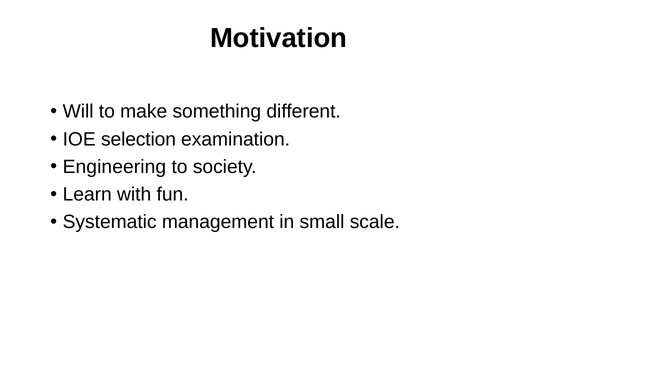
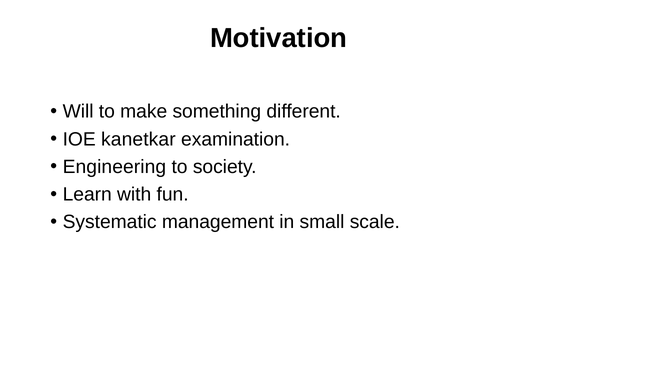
selection: selection -> kanetkar
